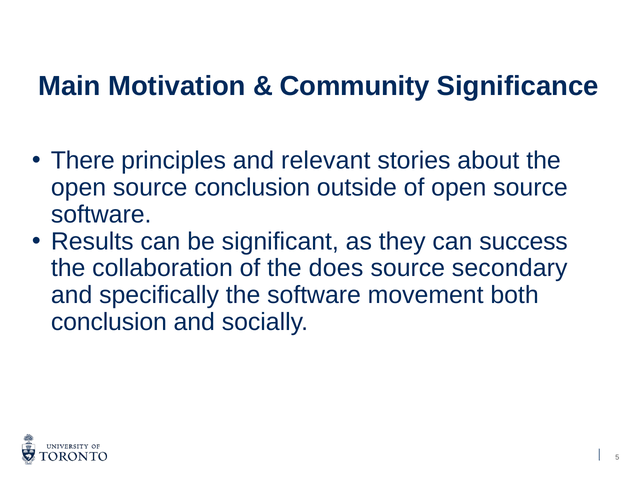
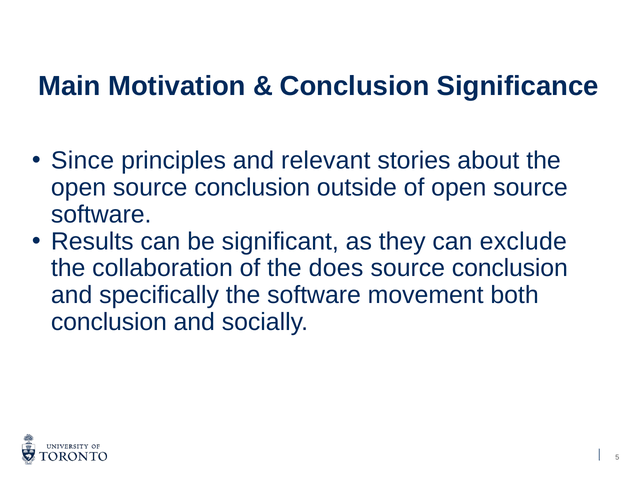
Community at (355, 86): Community -> Conclusion
There: There -> Since
success: success -> exclude
secondary at (510, 268): secondary -> conclusion
